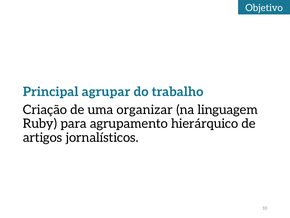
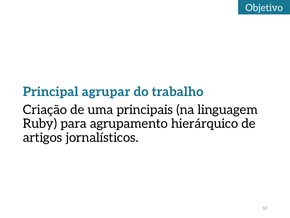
organizar: organizar -> principais
